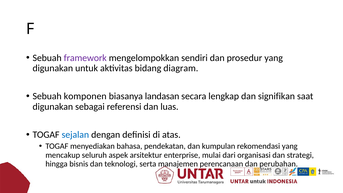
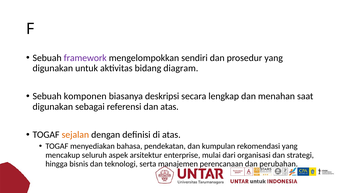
landasan: landasan -> deskripsi
signifikan: signifikan -> menahan
dan luas: luas -> atas
sejalan colour: blue -> orange
